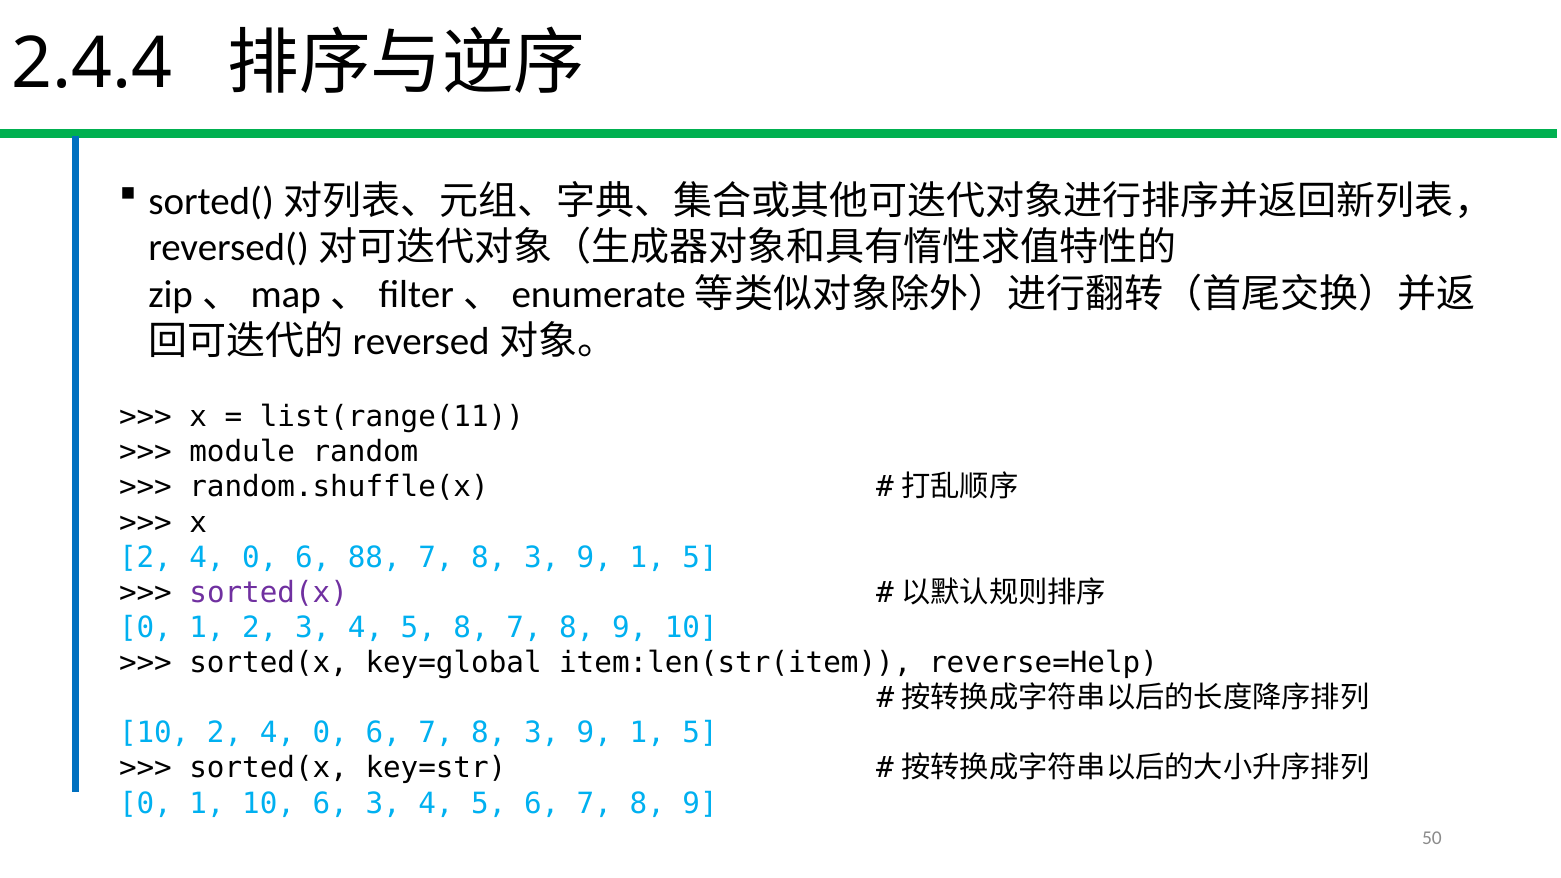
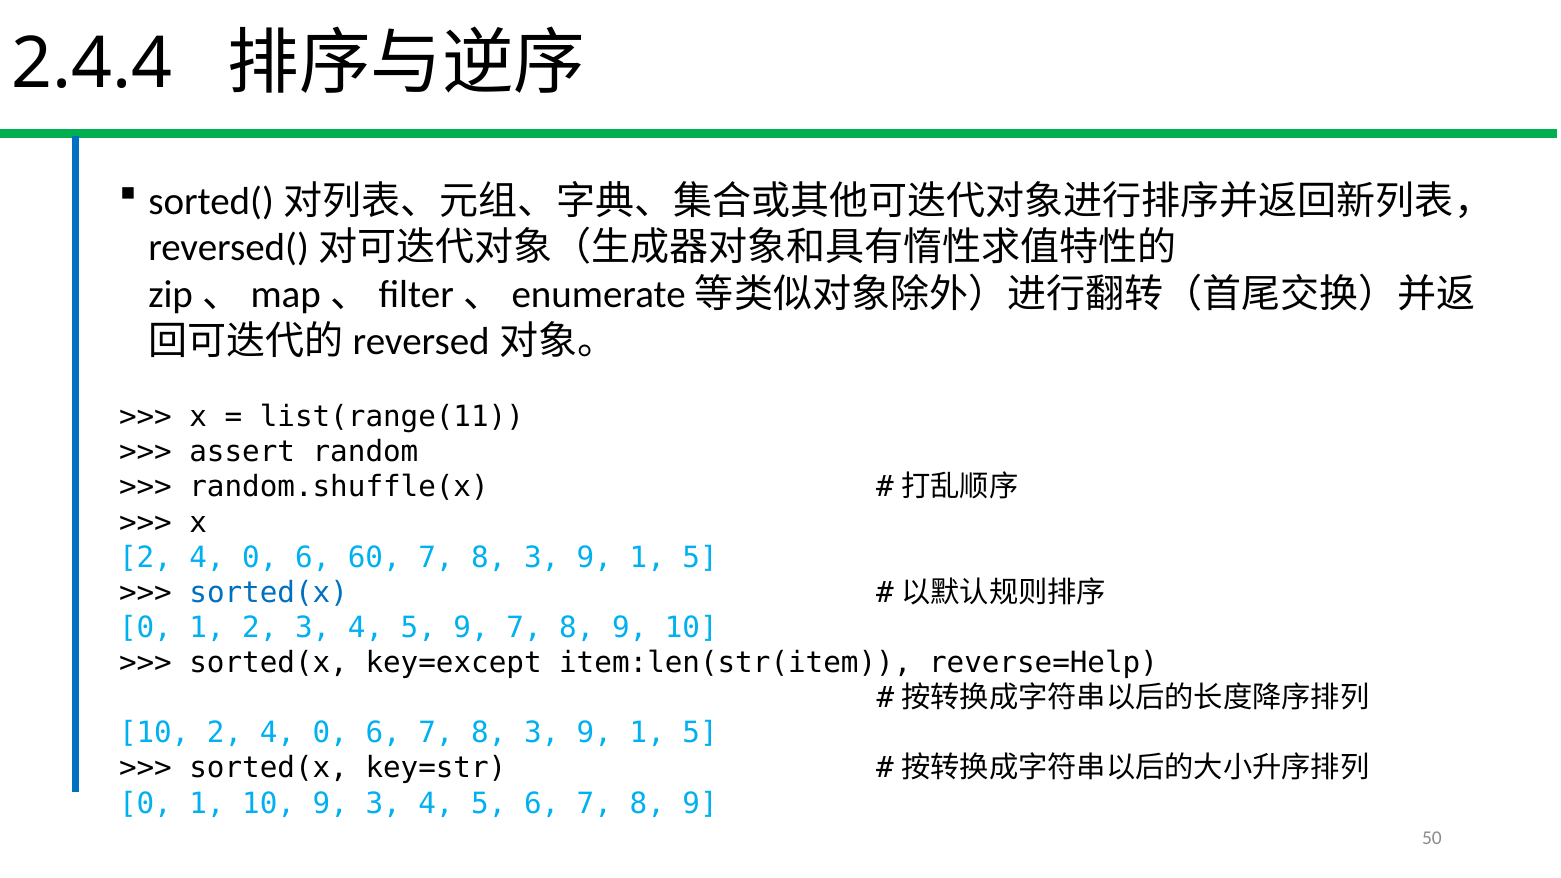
module: module -> assert
88: 88 -> 60
sorted(x at (269, 593) colour: purple -> blue
5 8: 8 -> 9
key=global: key=global -> key=except
10 6: 6 -> 9
